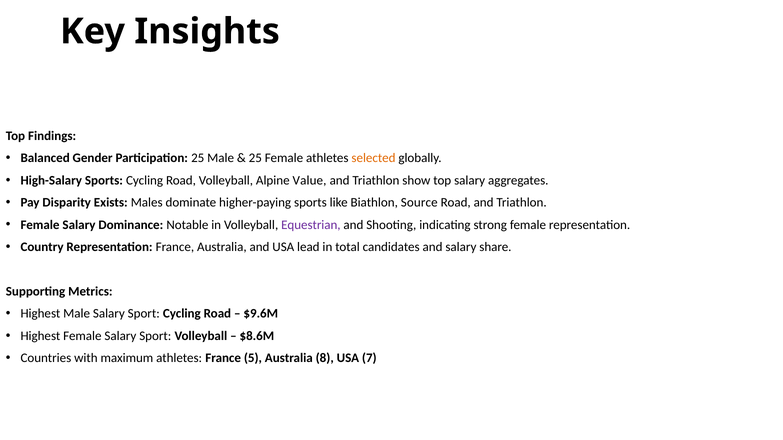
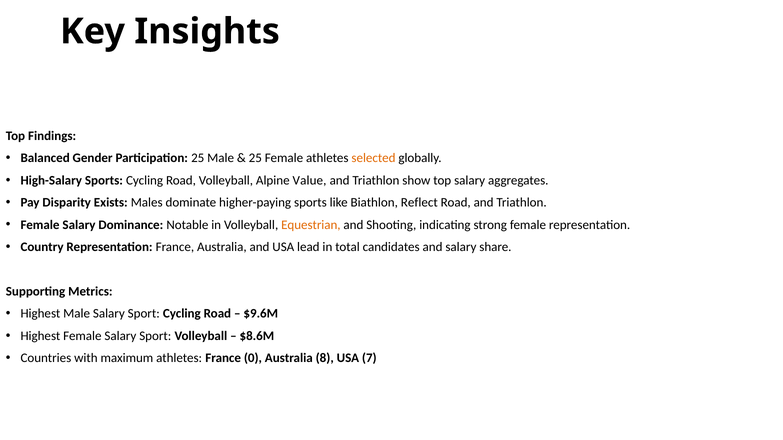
Source: Source -> Reflect
Equestrian colour: purple -> orange
5: 5 -> 0
